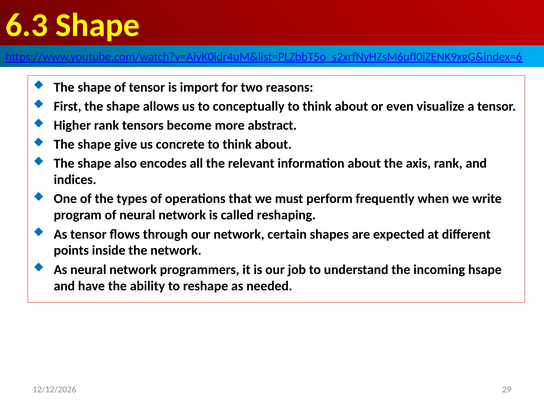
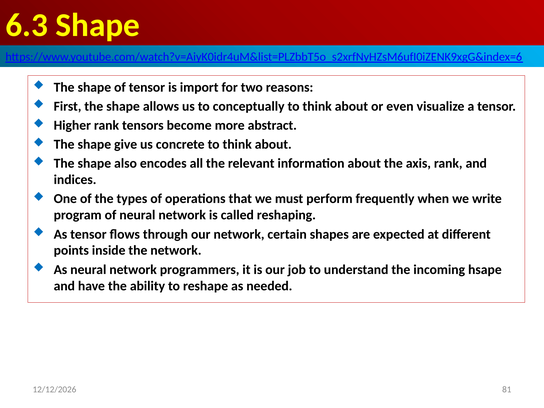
29: 29 -> 81
